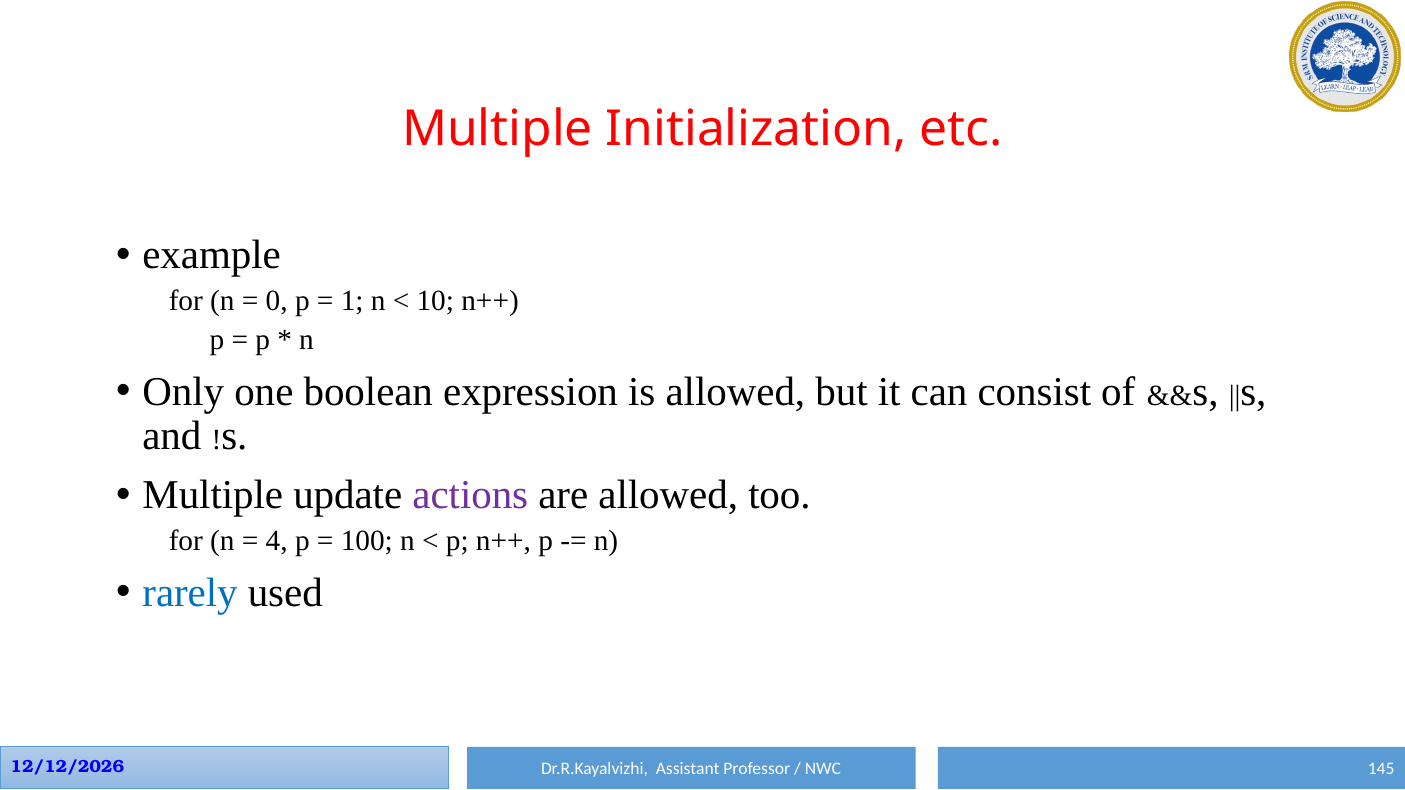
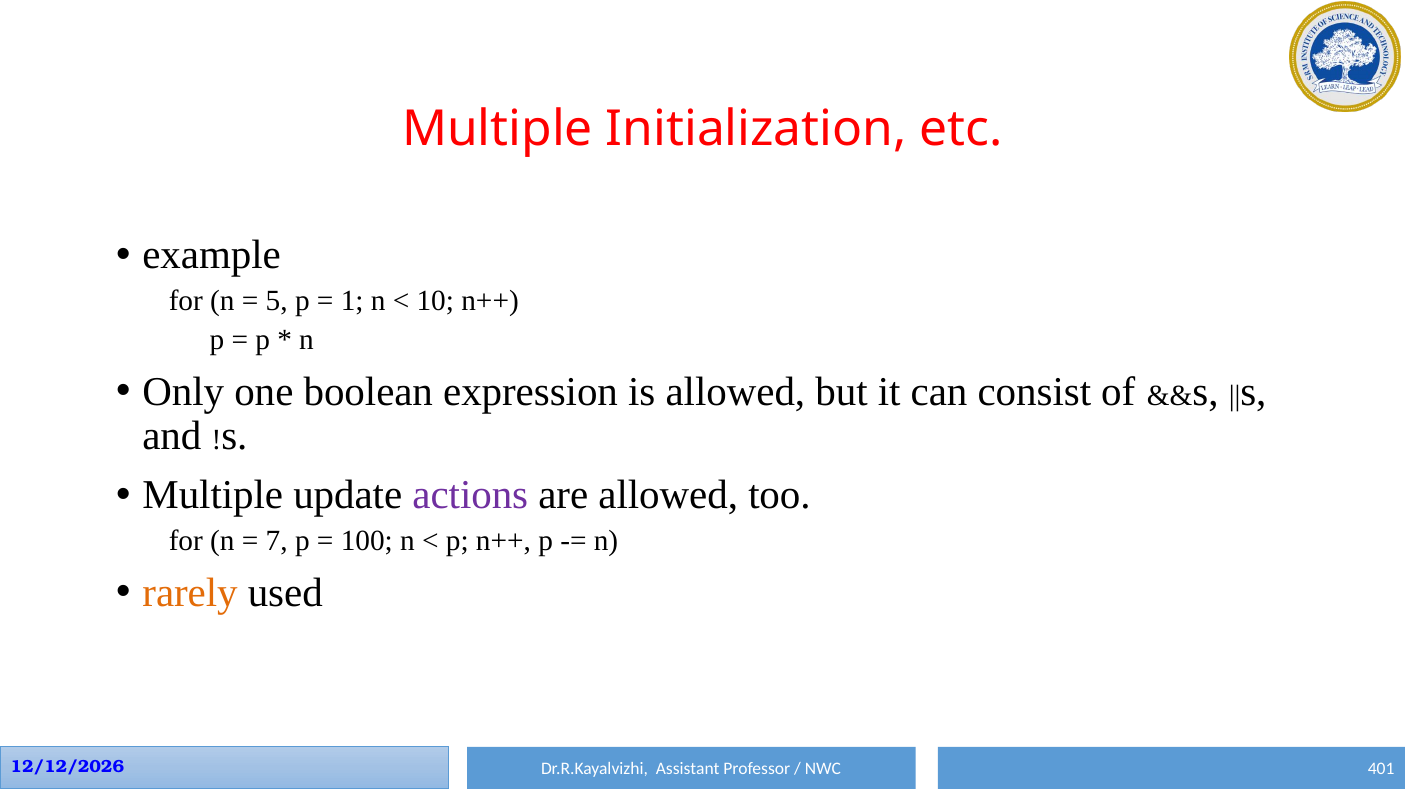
0: 0 -> 5
4: 4 -> 7
rarely colour: blue -> orange
145: 145 -> 401
